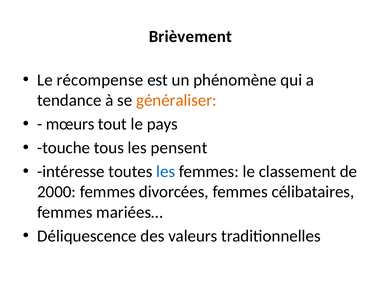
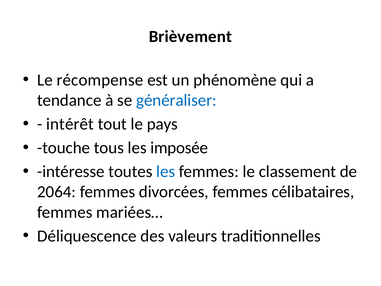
généraliser colour: orange -> blue
mœurs: mœurs -> intérêt
pensent: pensent -> imposée
2000: 2000 -> 2064
